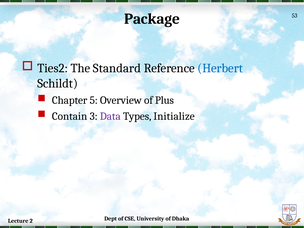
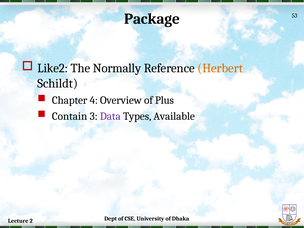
Ties2: Ties2 -> Like2
Standard: Standard -> Normally
Herbert colour: blue -> orange
5: 5 -> 4
Initialize: Initialize -> Available
